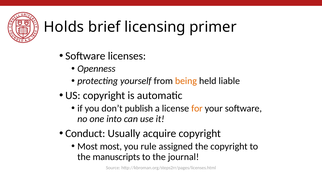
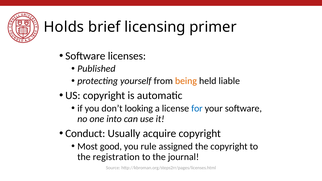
Openness: Openness -> Published
publish: publish -> looking
for colour: orange -> blue
Most most: most -> good
manuscripts: manuscripts -> registration
